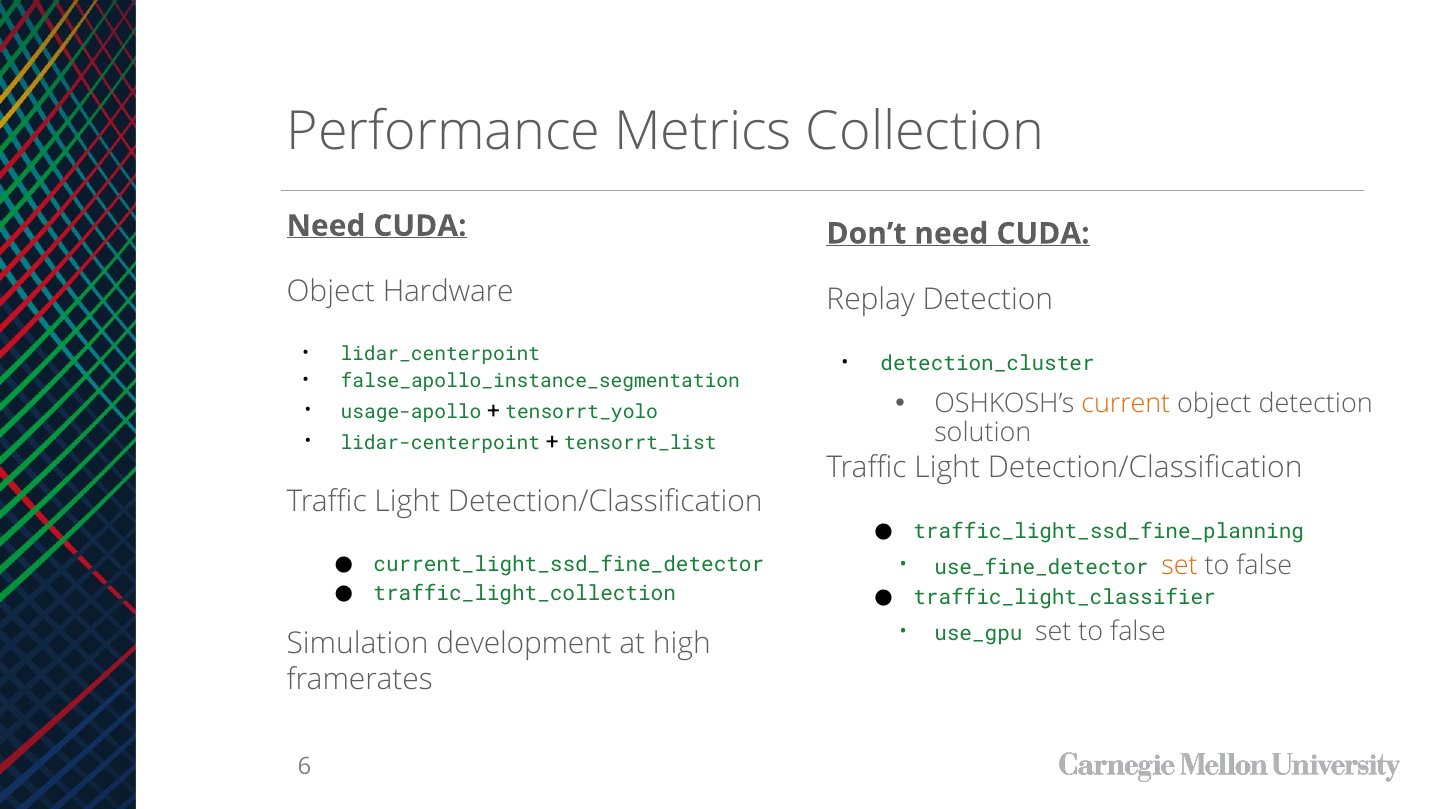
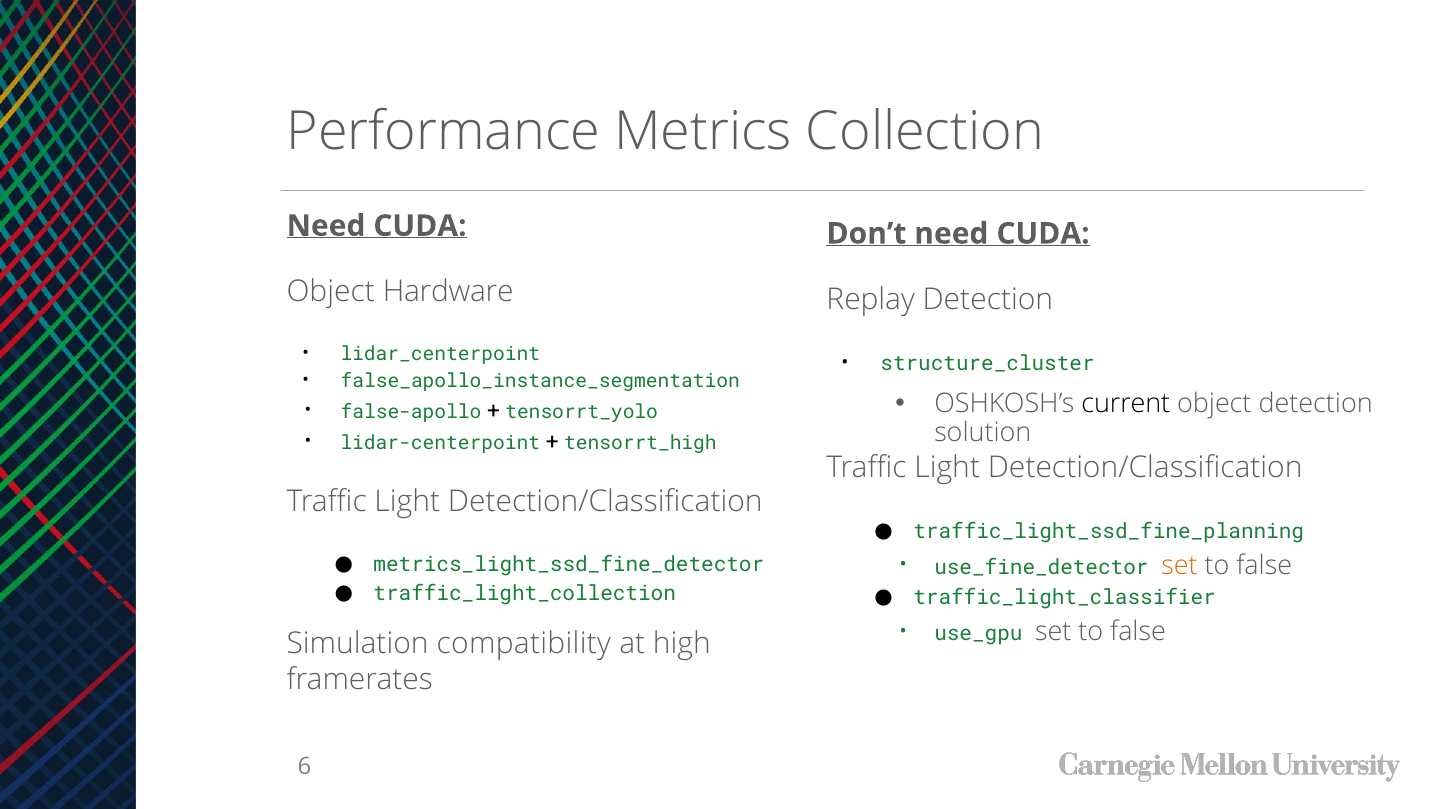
detection_cluster: detection_cluster -> structure_cluster
current colour: orange -> black
usage-apollo: usage-apollo -> false-apollo
tensorrt_list: tensorrt_list -> tensorrt_high
current_light_ssd_fine_detector: current_light_ssd_fine_detector -> metrics_light_ssd_fine_detector
development: development -> compatibility
